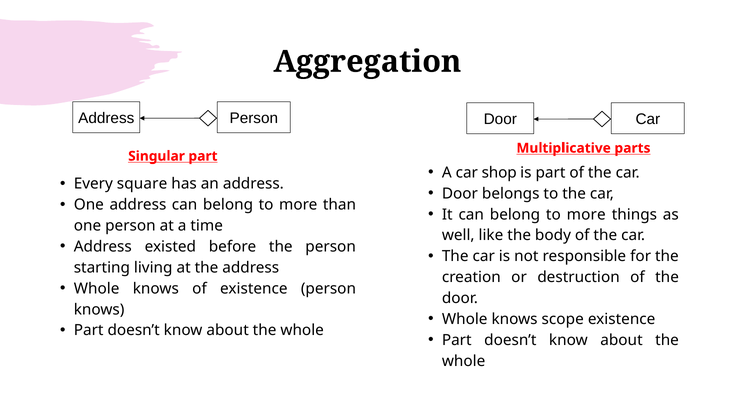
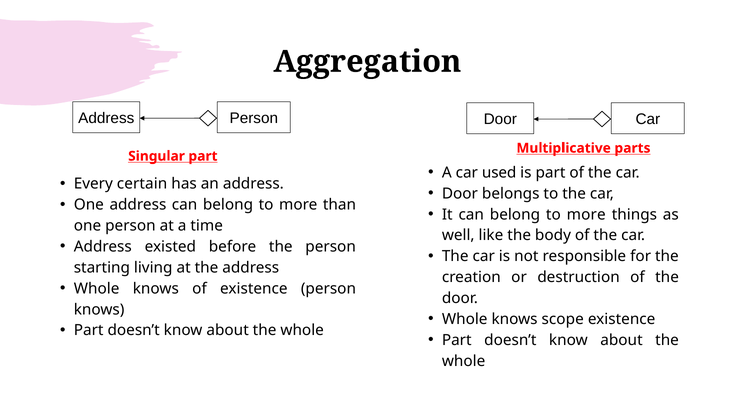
shop: shop -> used
square: square -> certain
